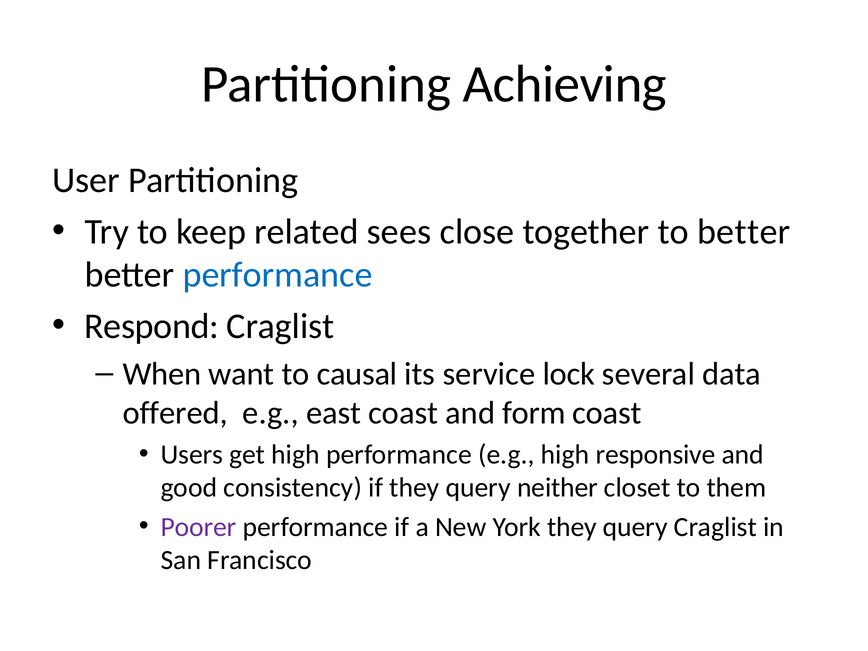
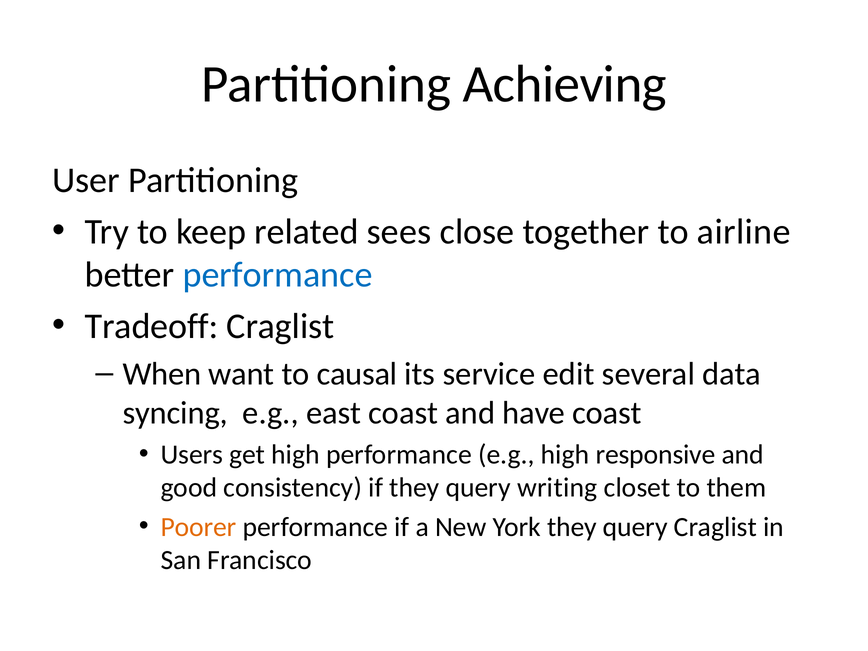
to better: better -> airline
Respond: Respond -> Tradeoff
lock: lock -> edit
offered: offered -> syncing
form: form -> have
neither: neither -> writing
Poorer colour: purple -> orange
